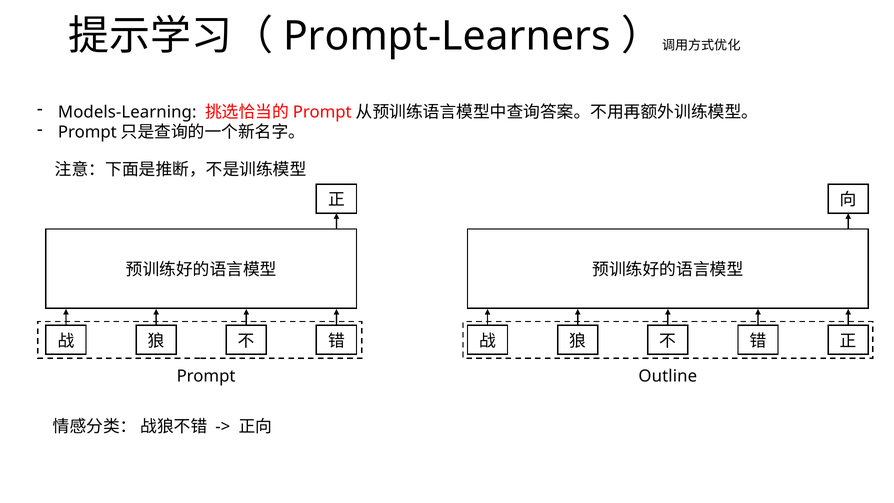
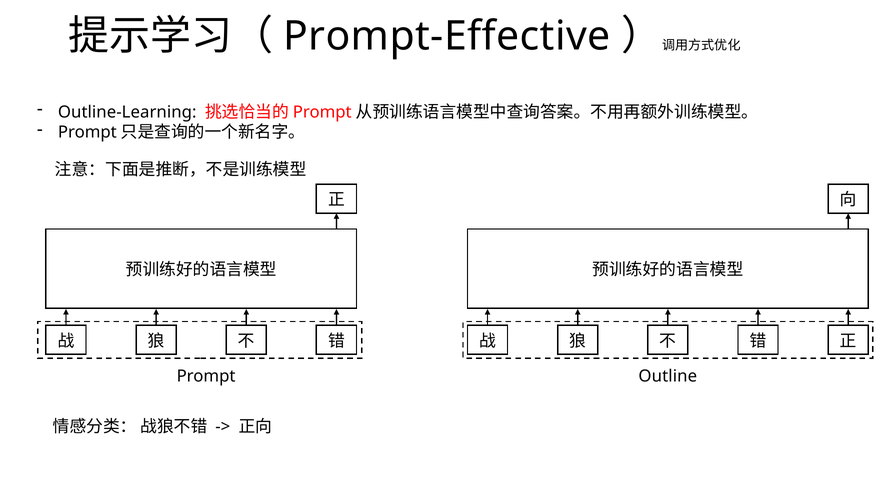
Prompt-Learners: Prompt-Learners -> Prompt-Effective
Models-Learning: Models-Learning -> Outline-Learning
